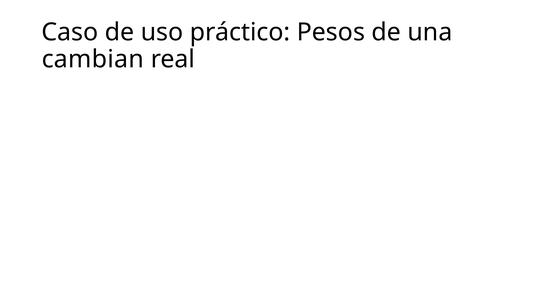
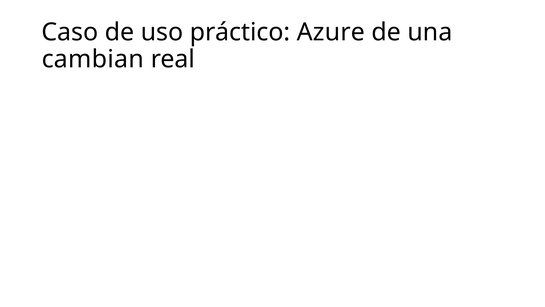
Pesos: Pesos -> Azure
